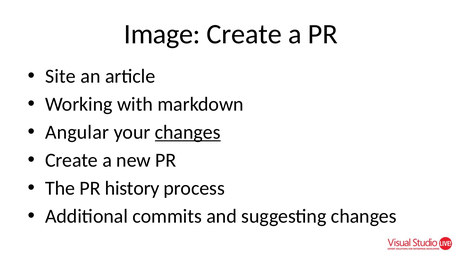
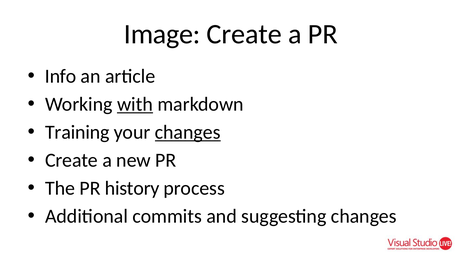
Site: Site -> Info
with underline: none -> present
Angular: Angular -> Training
